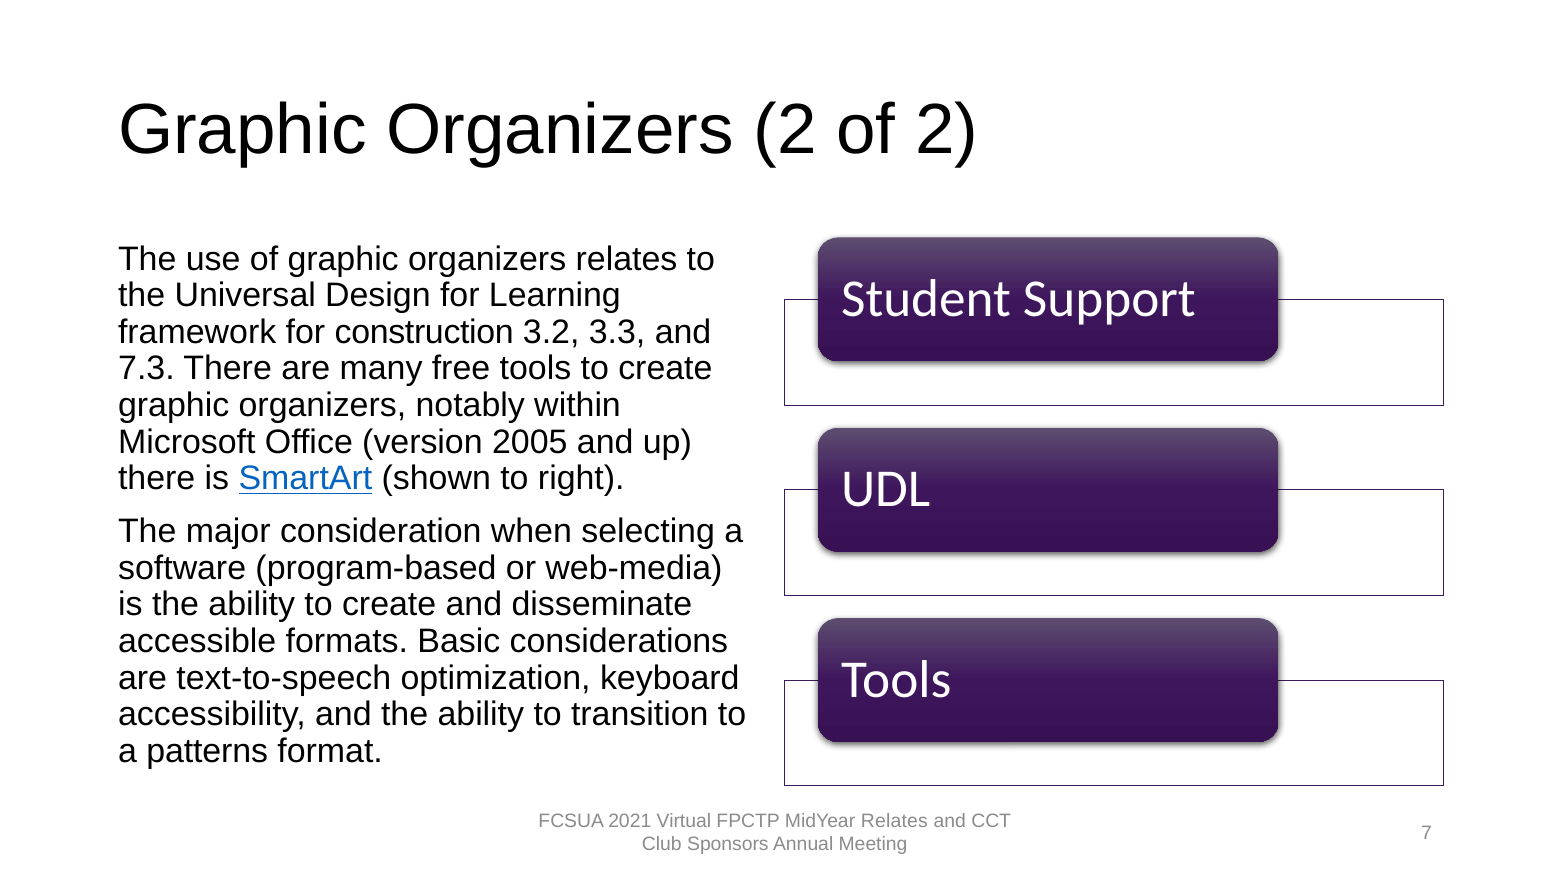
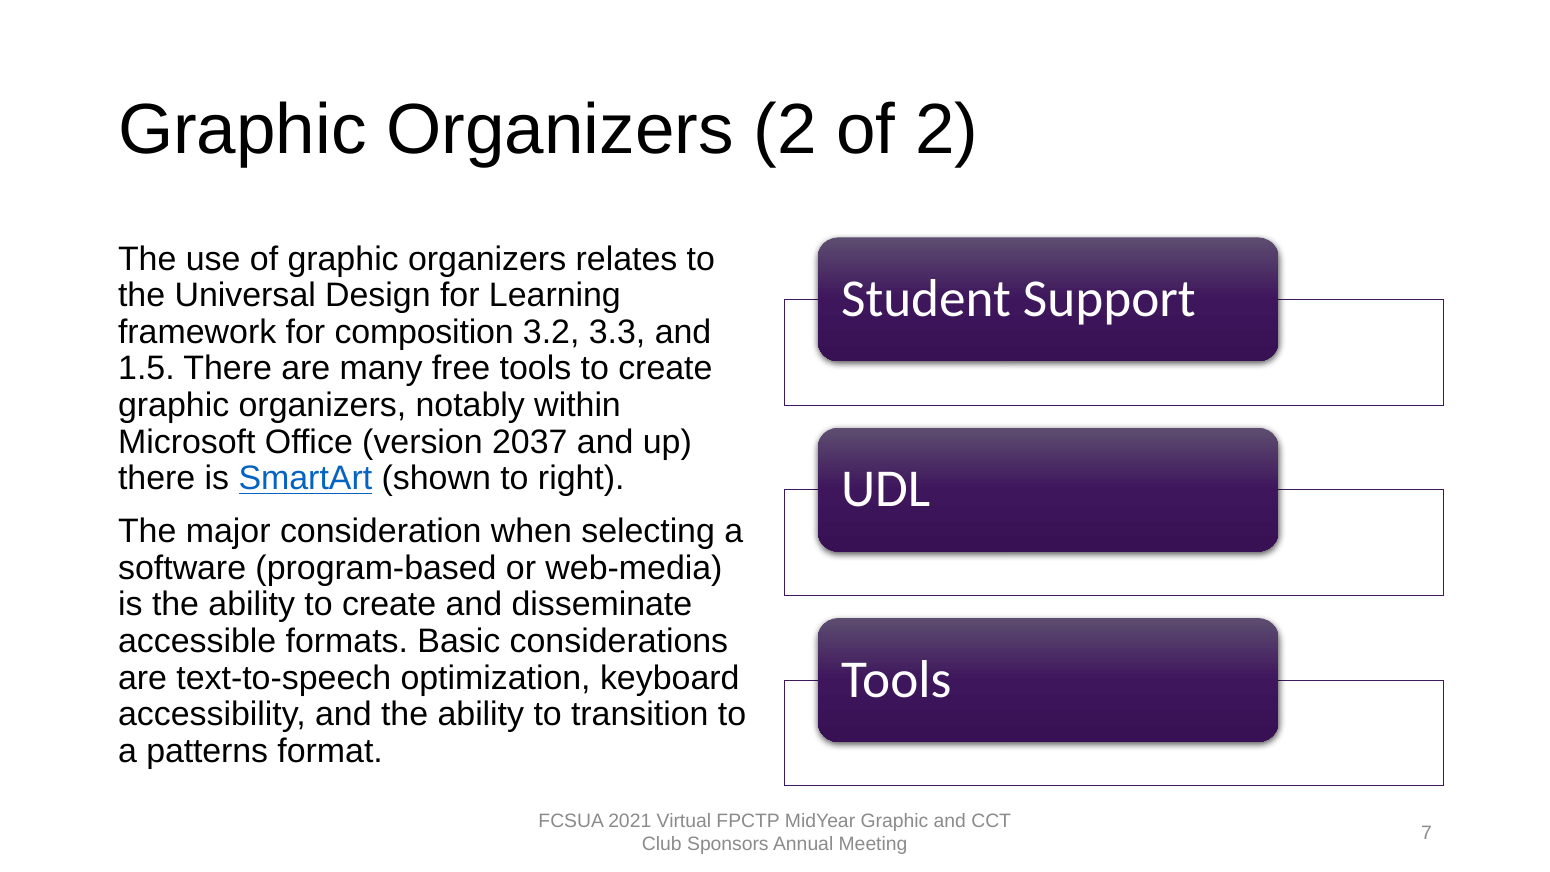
construction: construction -> composition
7.3: 7.3 -> 1.5
2005: 2005 -> 2037
MidYear Relates: Relates -> Graphic
